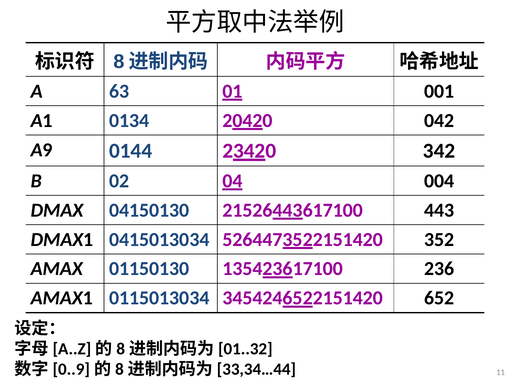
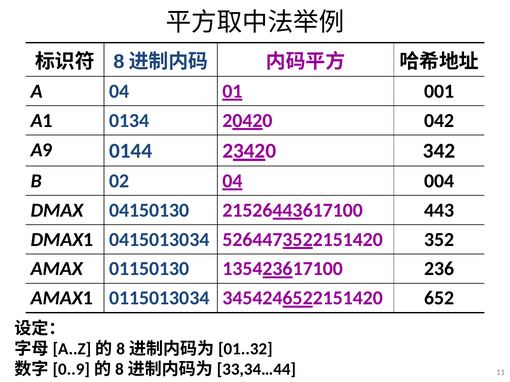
A 63: 63 -> 04
